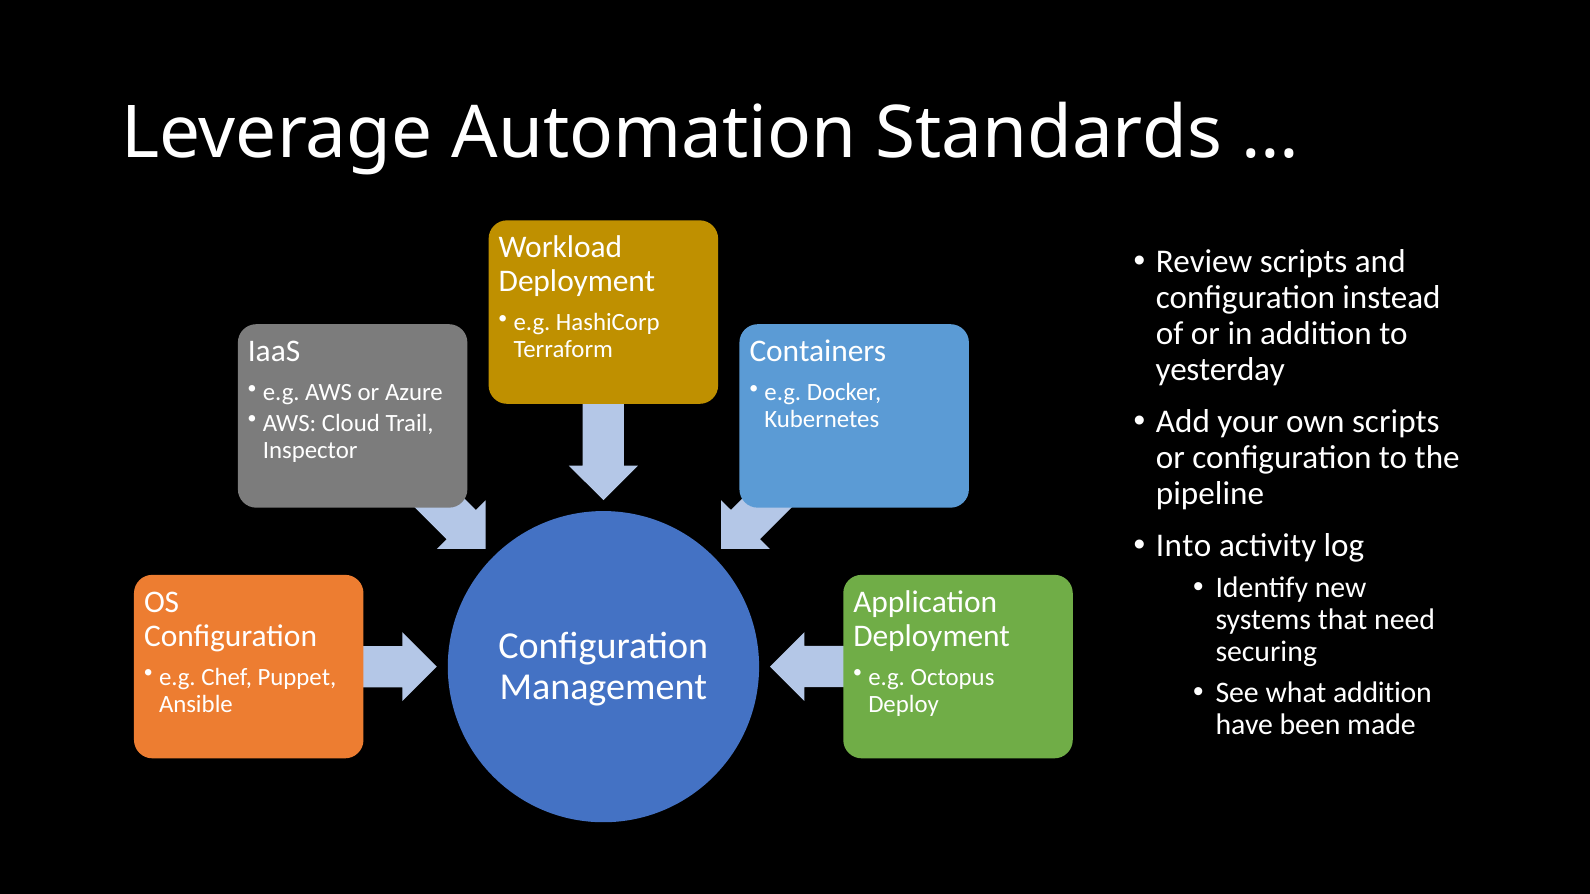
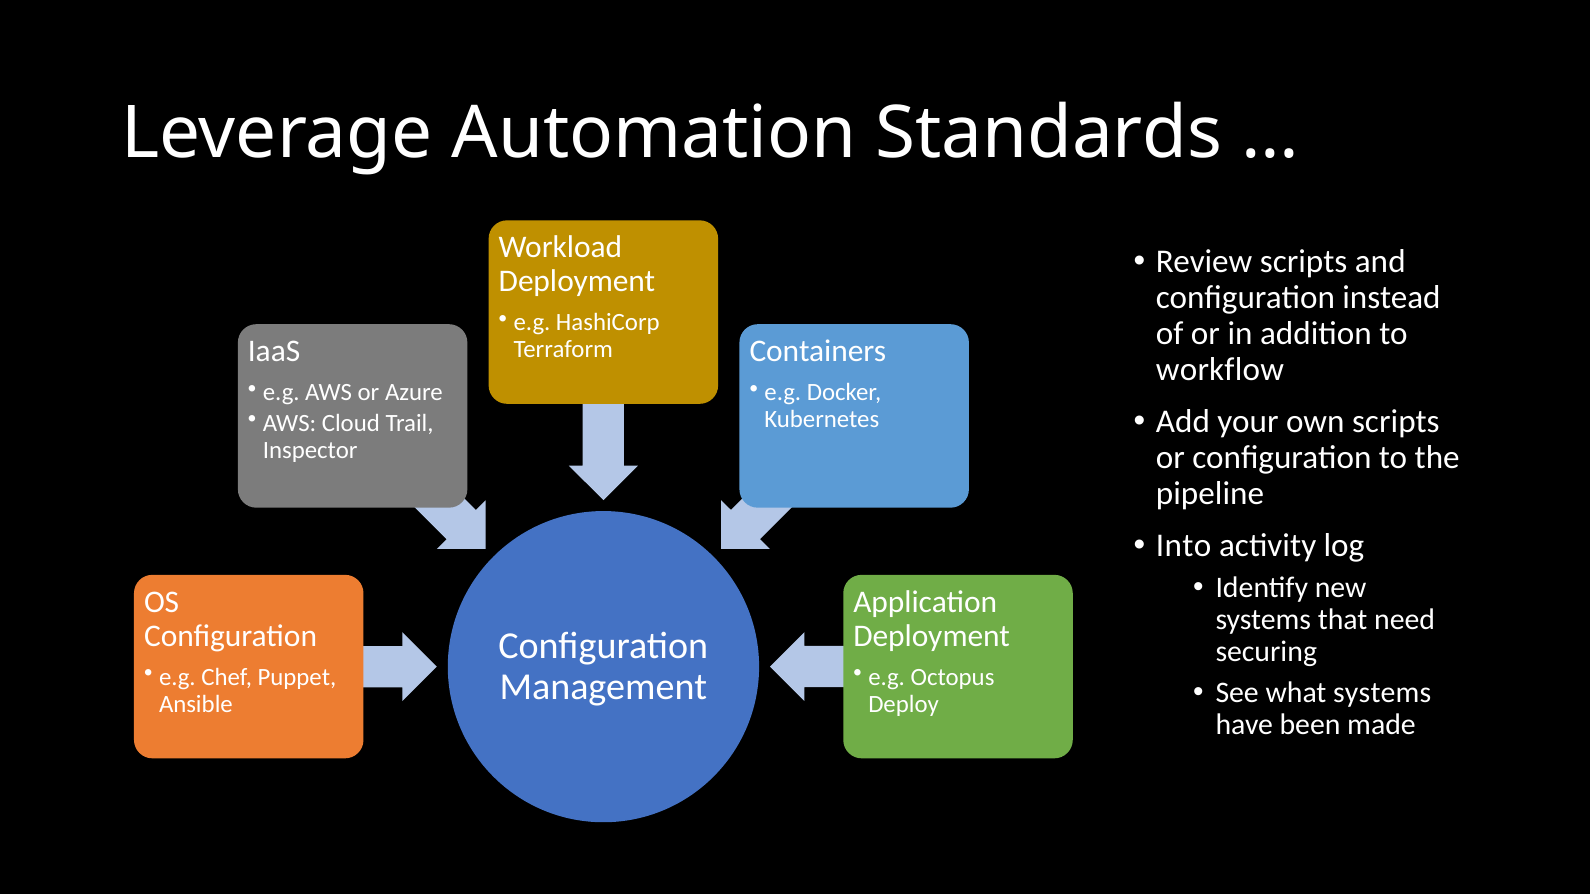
yesterday: yesterday -> workflow
what addition: addition -> systems
